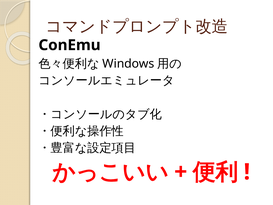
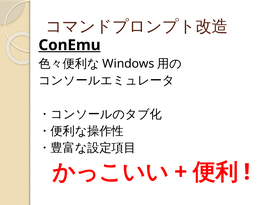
ConEmu underline: none -> present
